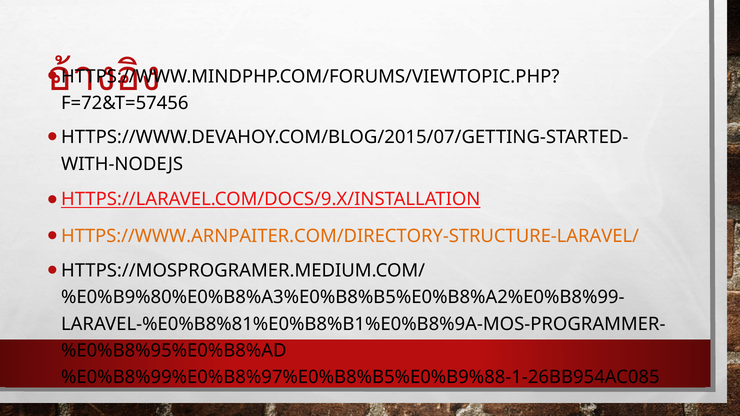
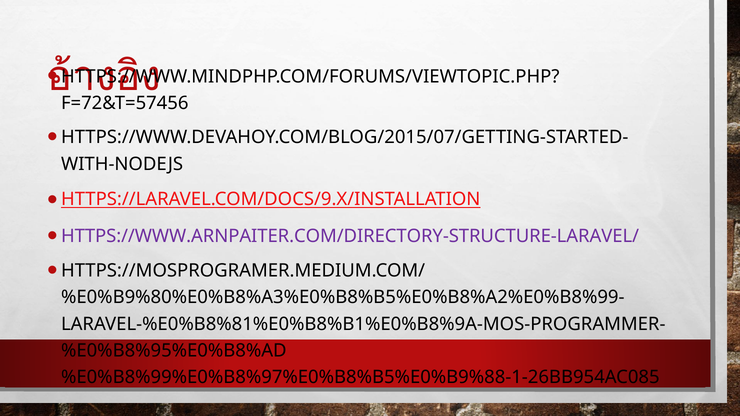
HTTPS://WWW.ARNPAITER.COM/DIRECTORY-STRUCTURE-LARAVEL/ colour: orange -> purple
